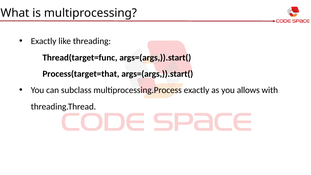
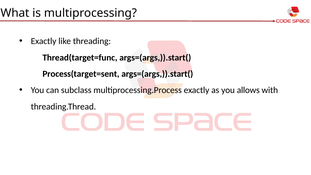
Process(target=that: Process(target=that -> Process(target=sent
